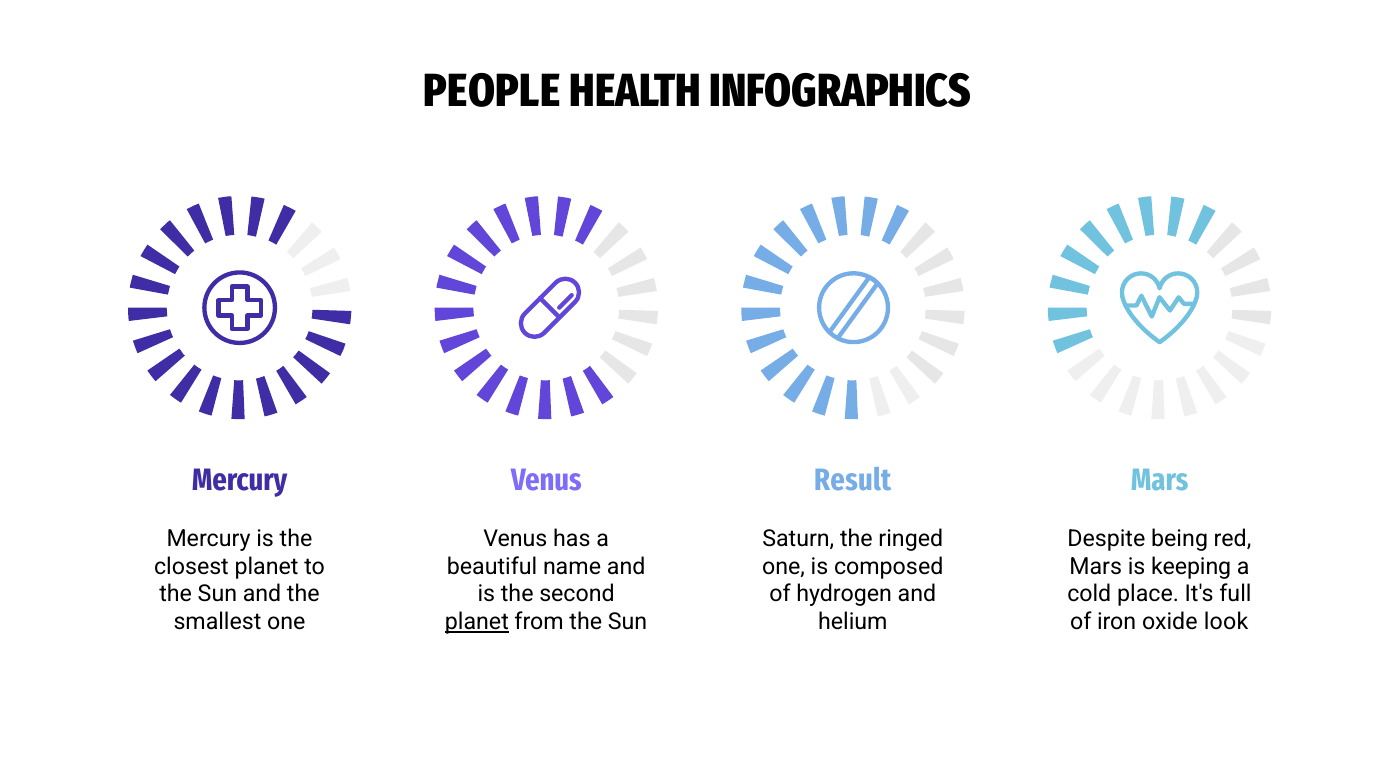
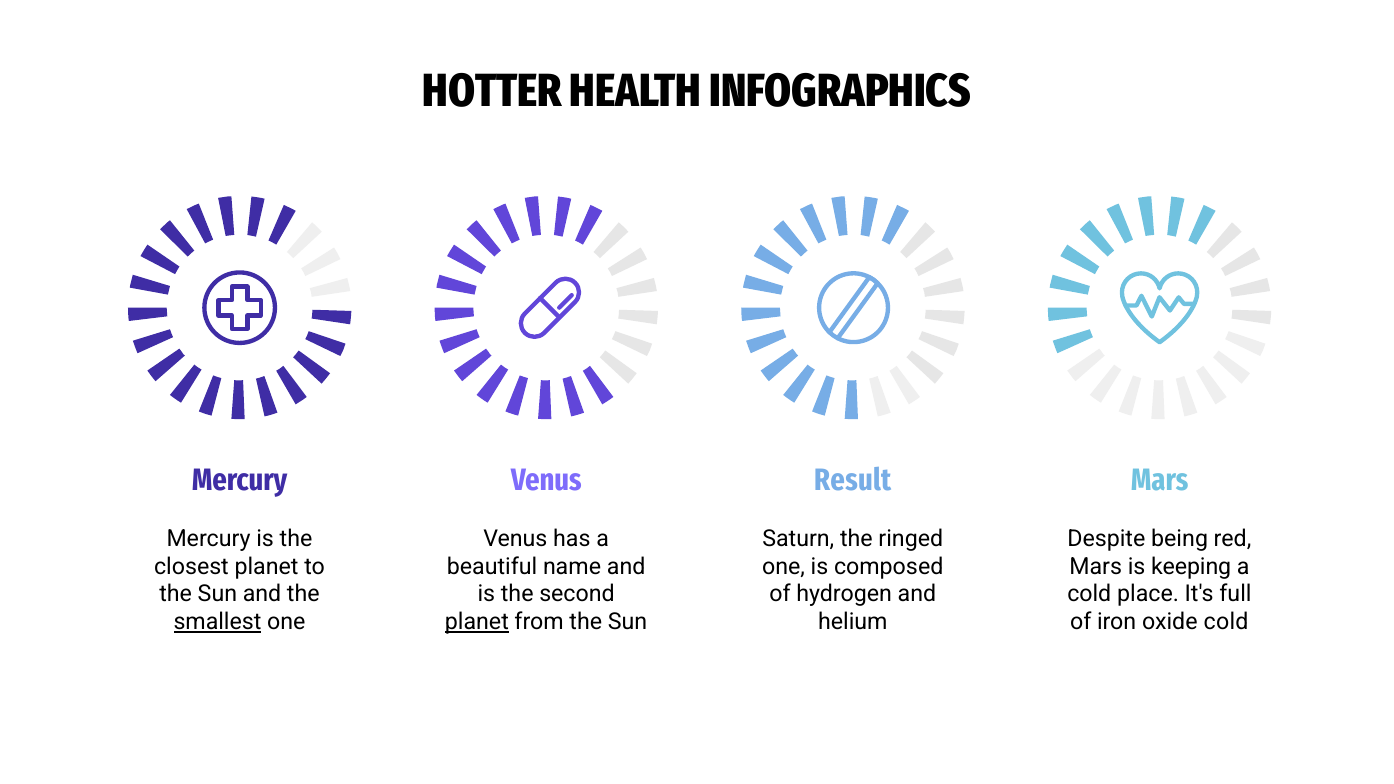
PEOPLE: PEOPLE -> HOTTER
smallest underline: none -> present
oxide look: look -> cold
